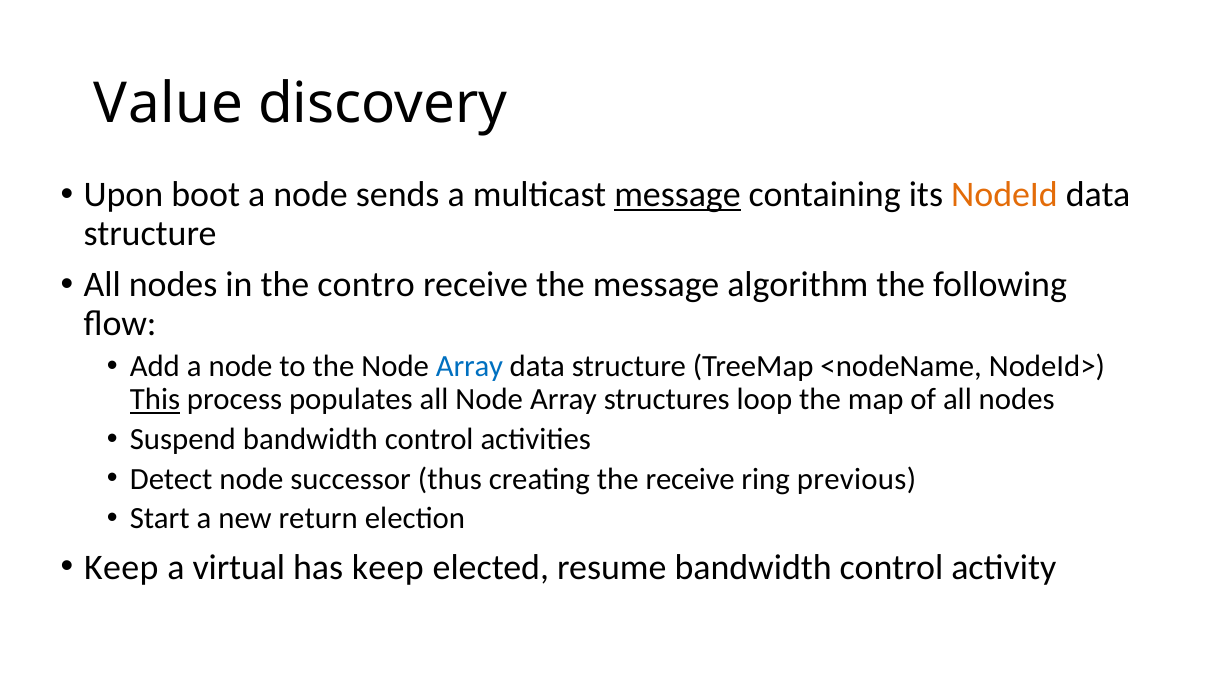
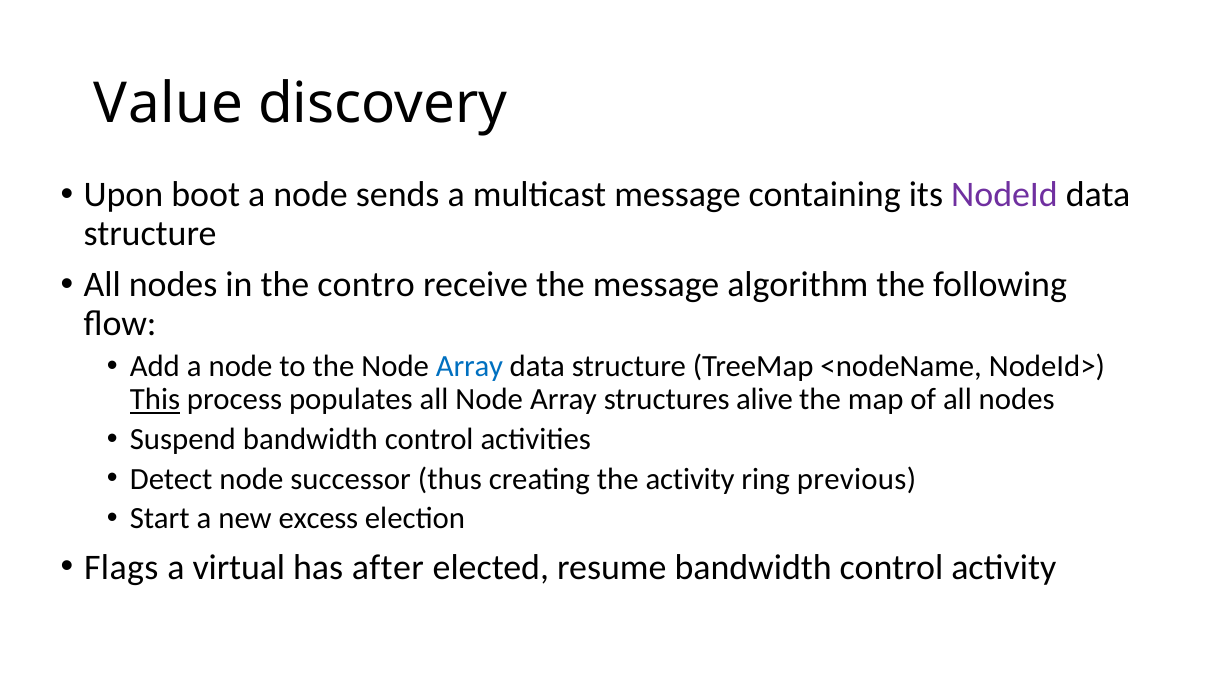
message at (678, 195) underline: present -> none
NodeId colour: orange -> purple
loop: loop -> alive
the receive: receive -> activity
return: return -> excess
Keep at (121, 567): Keep -> Flags
has keep: keep -> after
